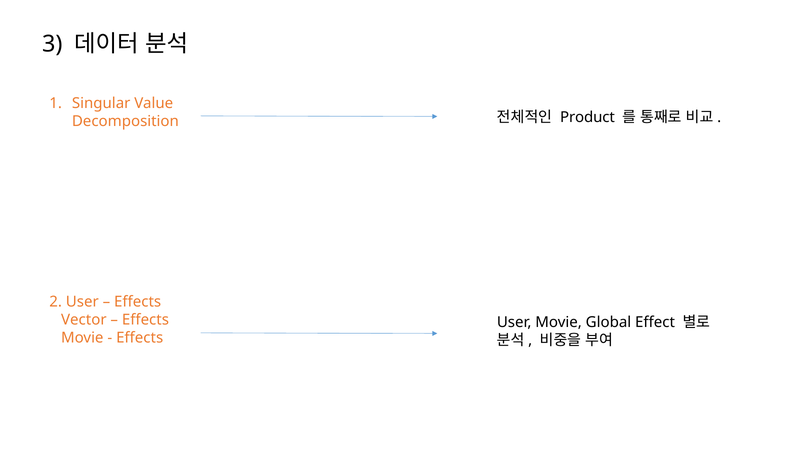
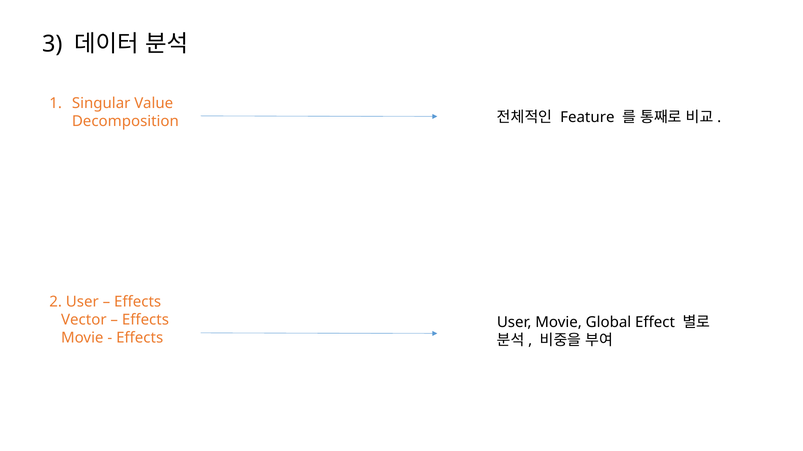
Product: Product -> Feature
